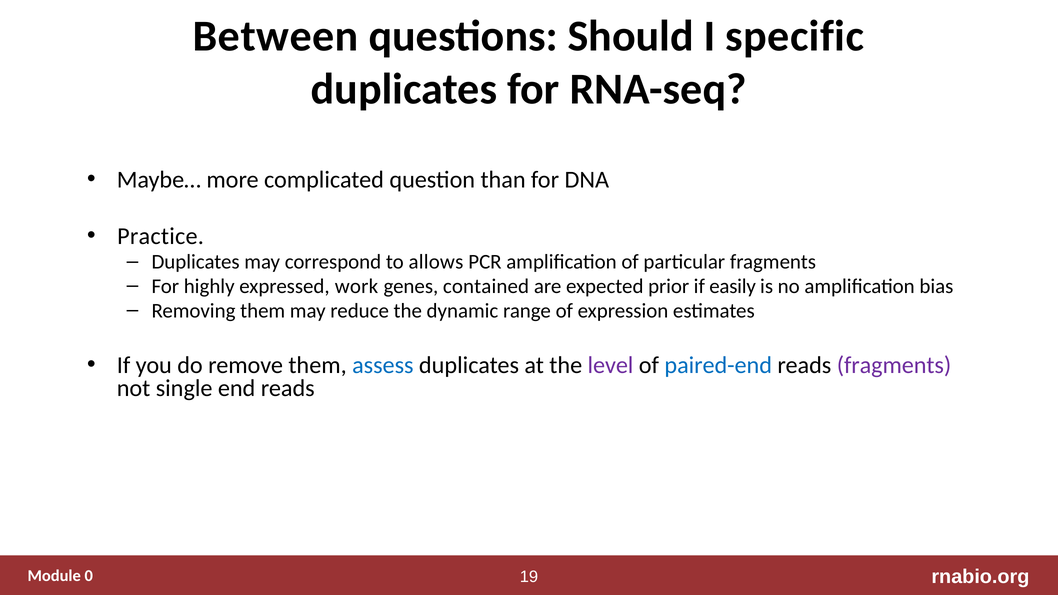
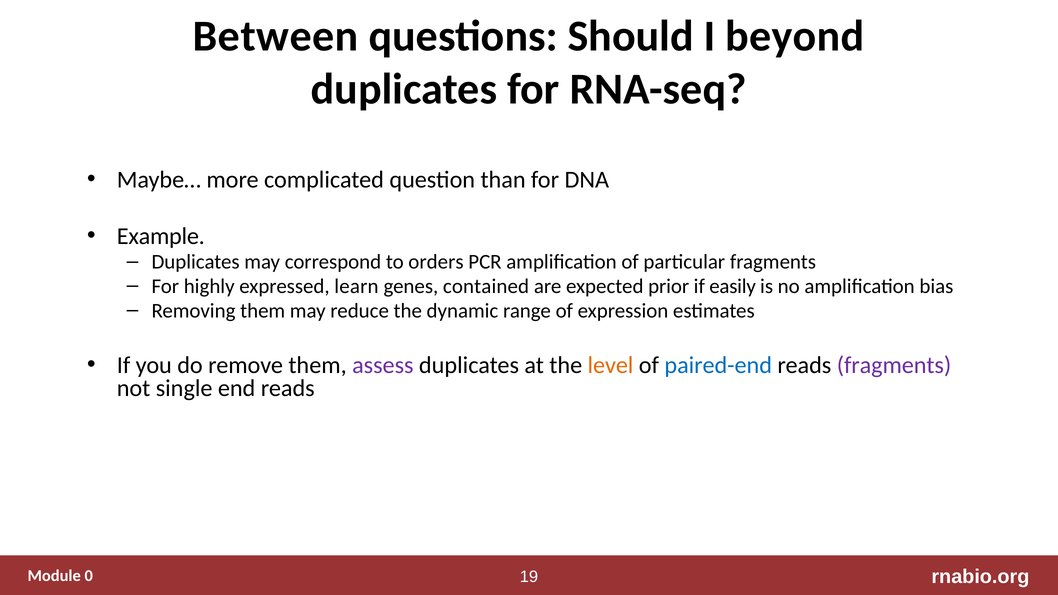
specific: specific -> beyond
Practice: Practice -> Example
allows: allows -> orders
work: work -> learn
assess colour: blue -> purple
level colour: purple -> orange
